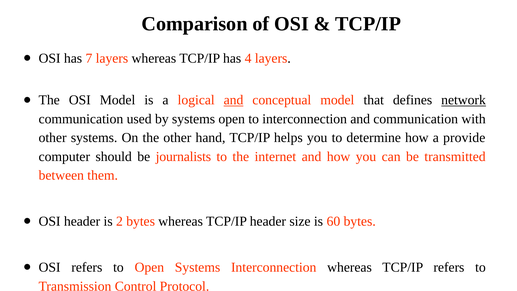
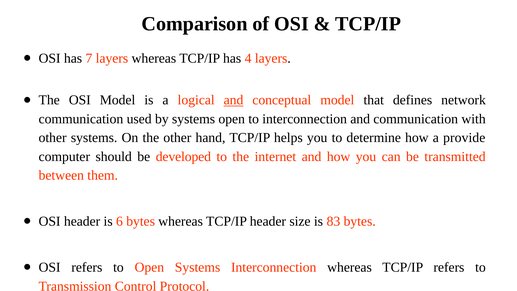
network underline: present -> none
journalists: journalists -> developed
2: 2 -> 6
60: 60 -> 83
